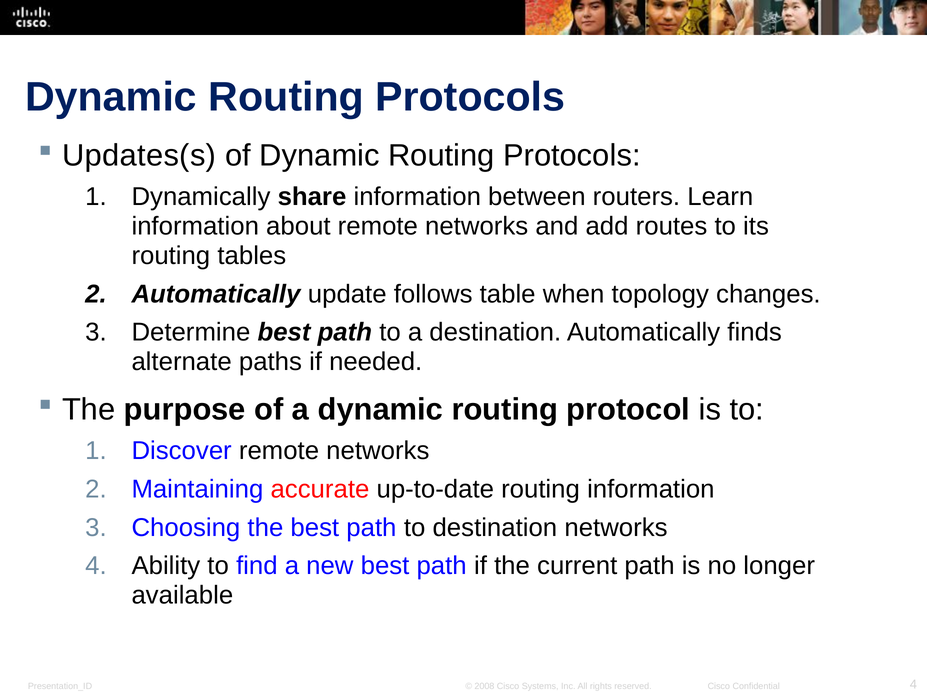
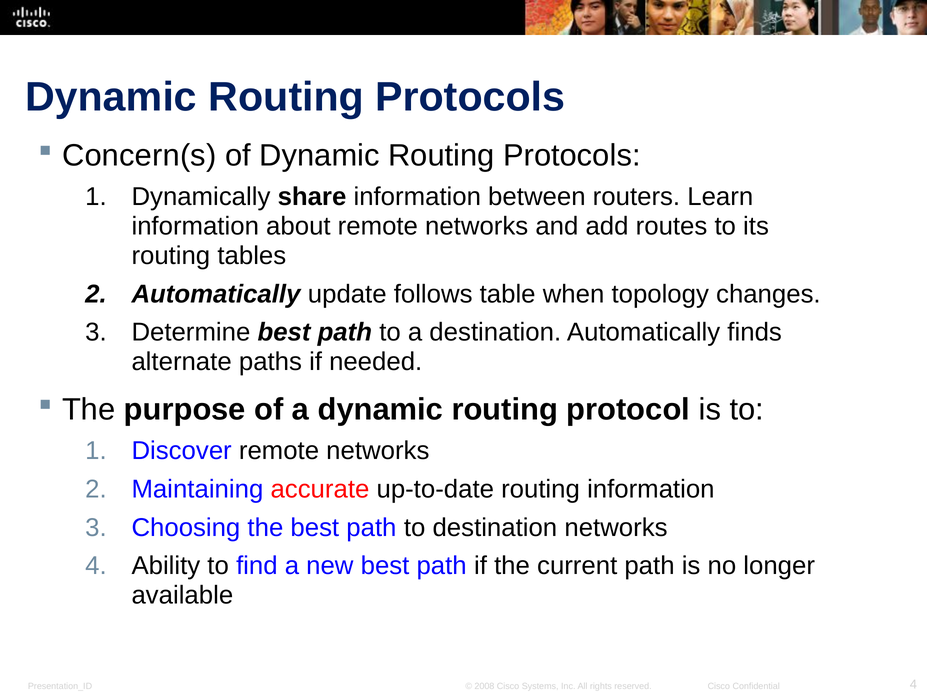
Updates(s: Updates(s -> Concern(s
